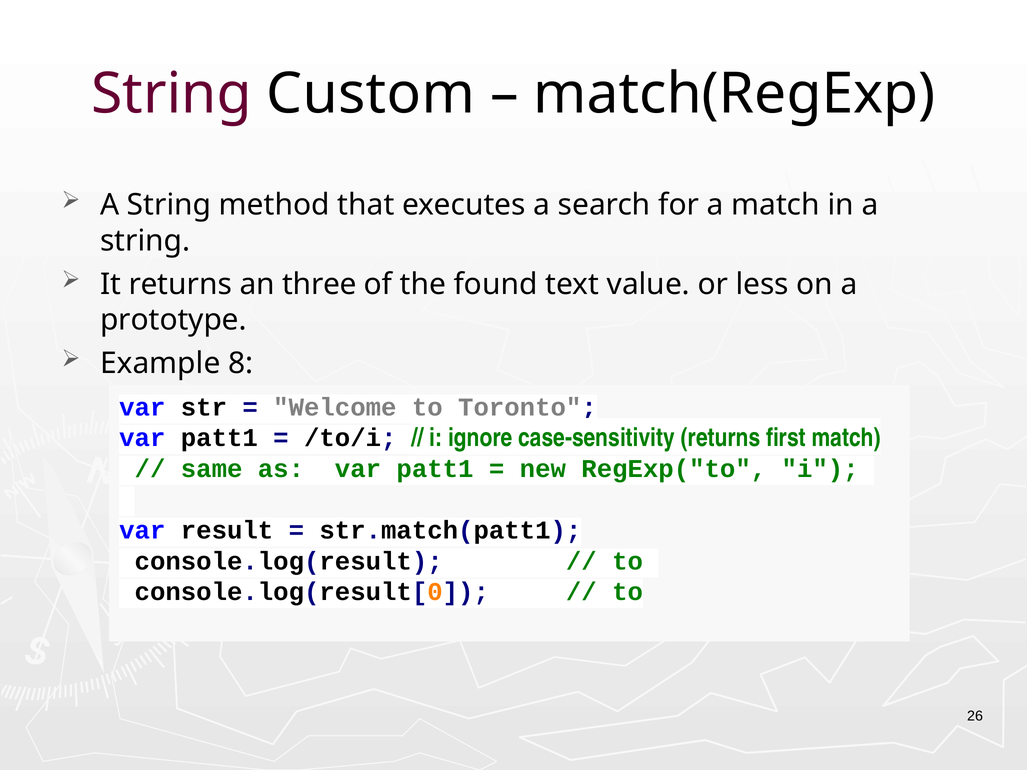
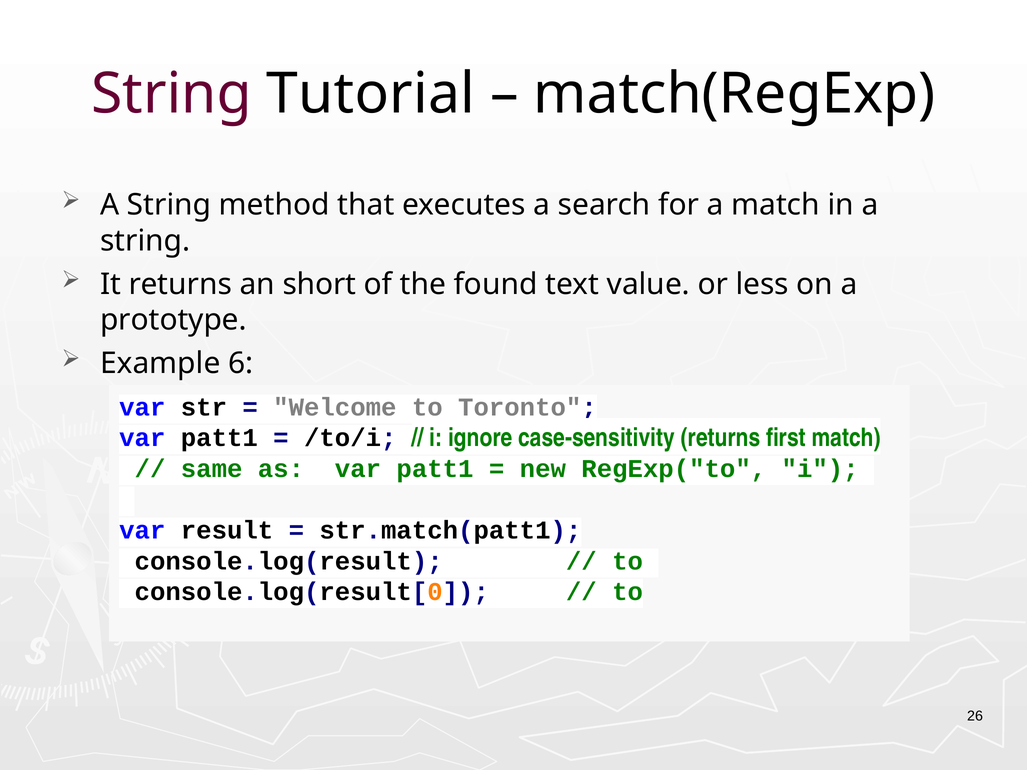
Custom: Custom -> Tutorial
three: three -> short
8: 8 -> 6
